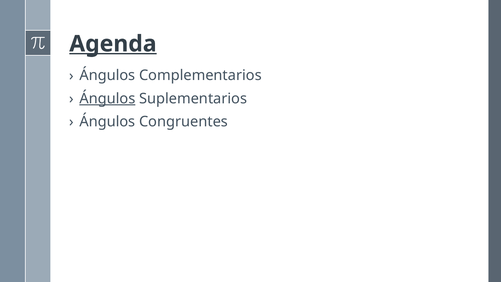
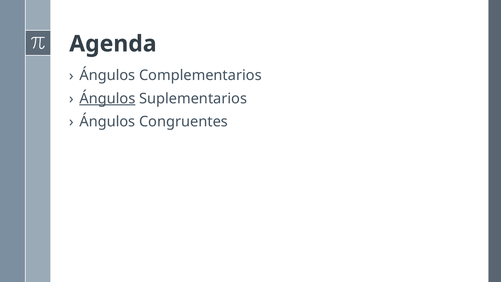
Agenda underline: present -> none
